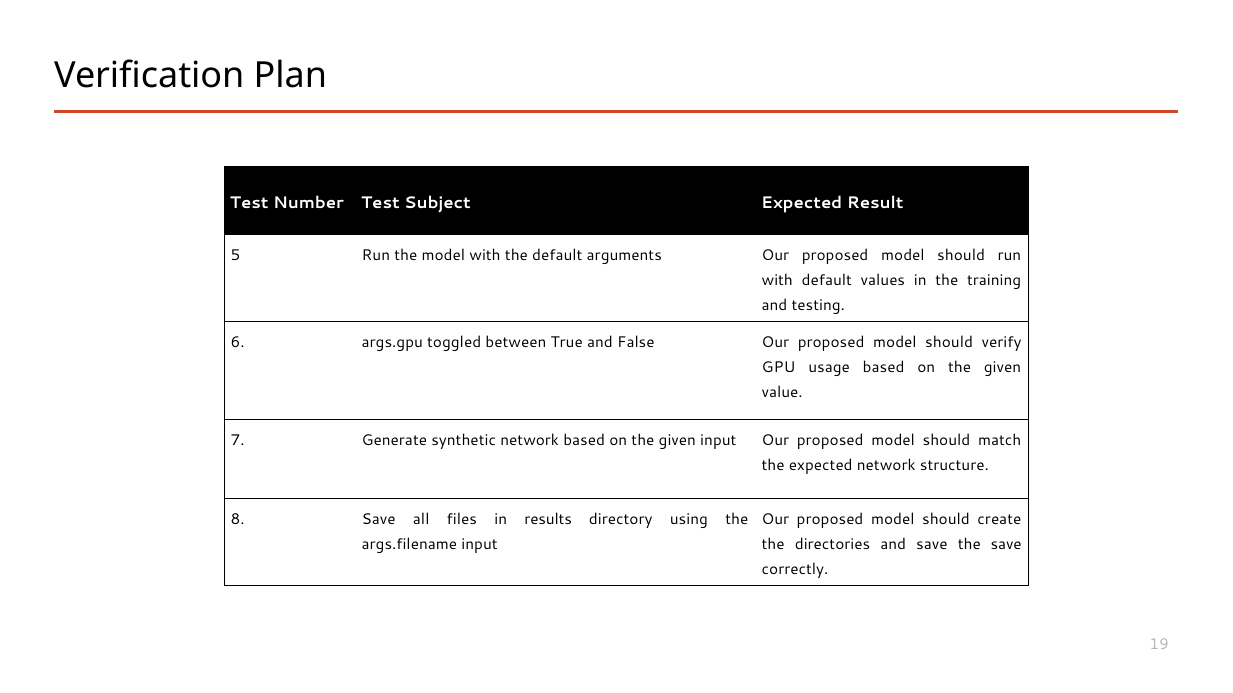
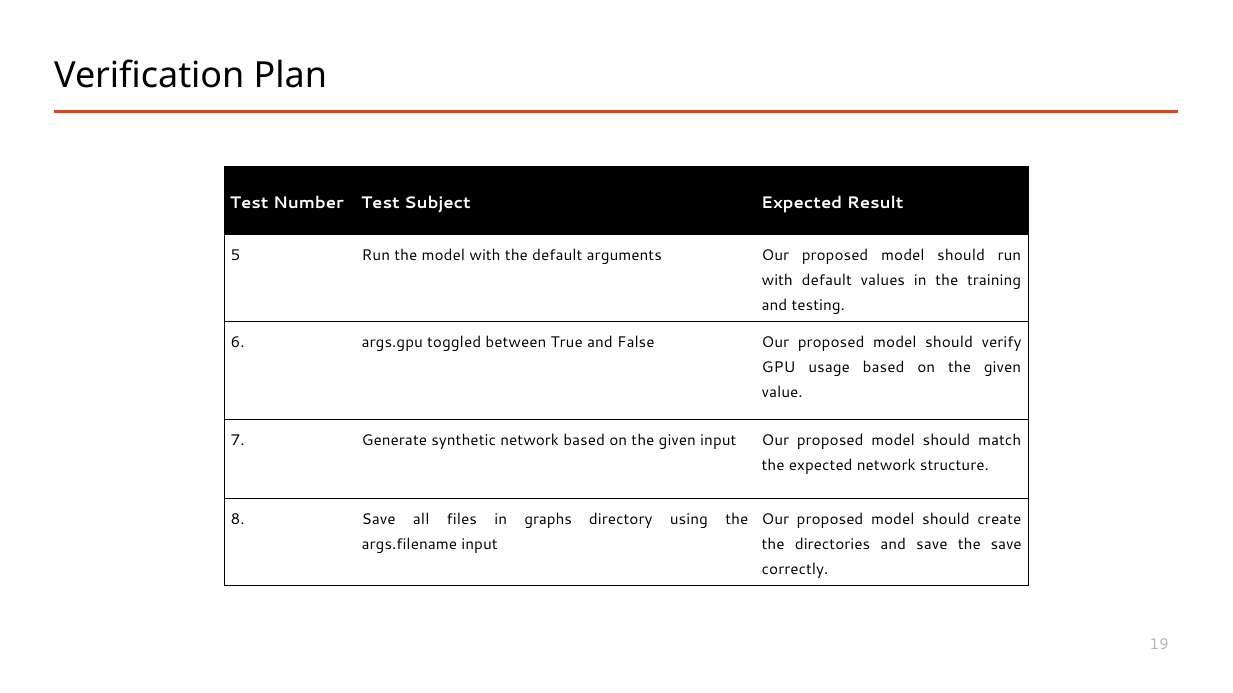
results: results -> graphs
